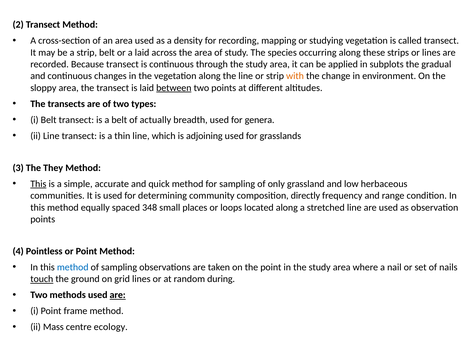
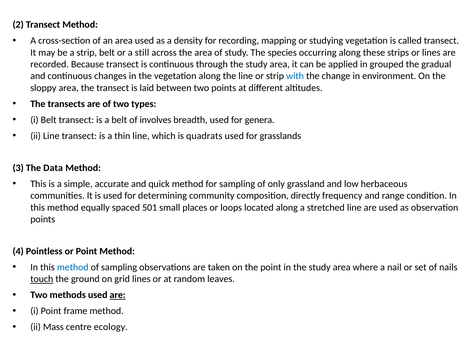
a laid: laid -> still
subplots: subplots -> grouped
with colour: orange -> blue
between underline: present -> none
actually: actually -> involves
adjoining: adjoining -> quadrats
They: They -> Data
This at (38, 184) underline: present -> none
348: 348 -> 501
during: during -> leaves
